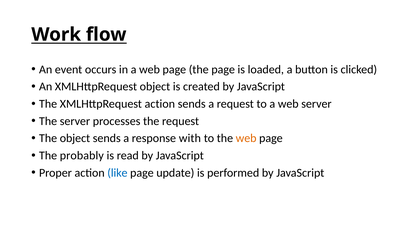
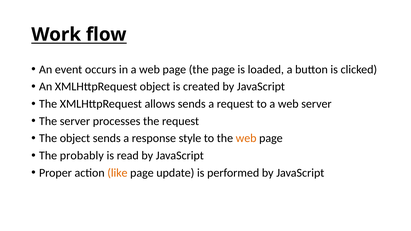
XMLHttpRequest action: action -> allows
with: with -> style
like colour: blue -> orange
